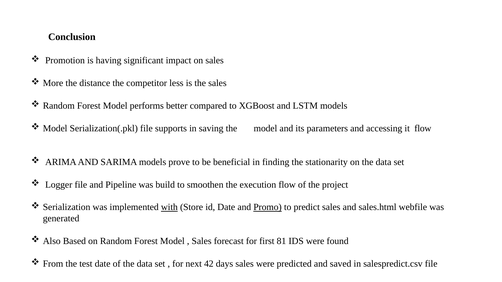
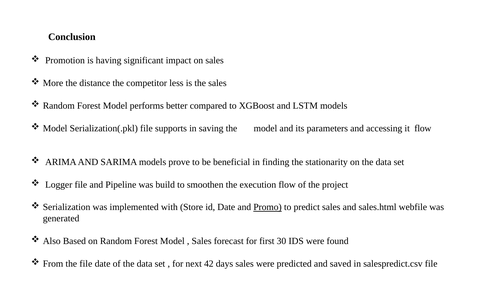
with underline: present -> none
81: 81 -> 30
the test: test -> file
